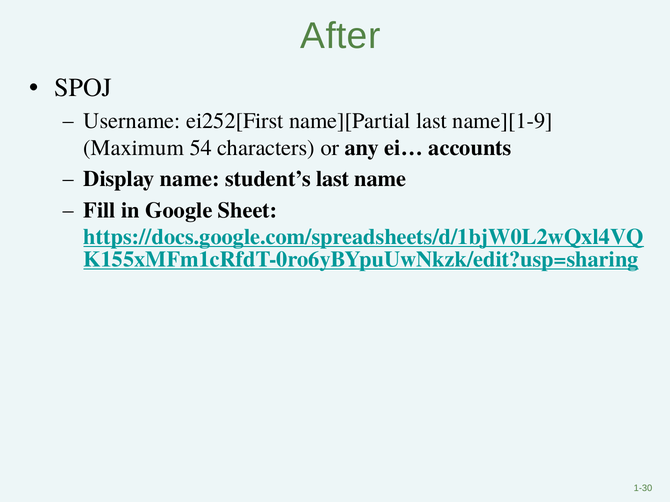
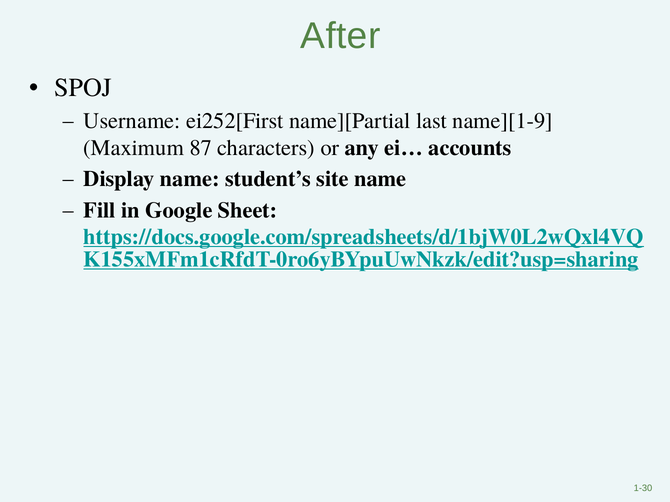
54: 54 -> 87
student’s last: last -> site
